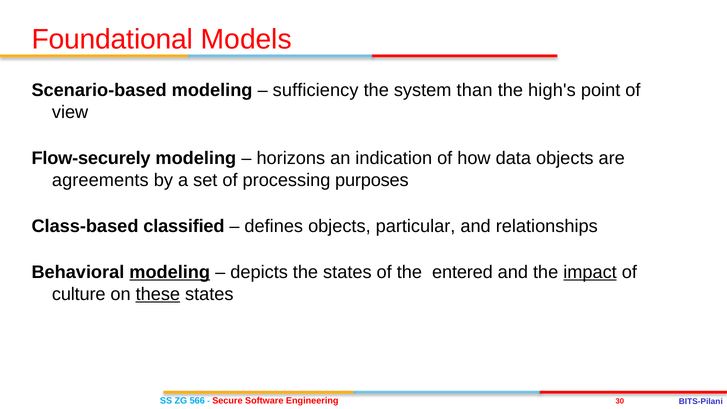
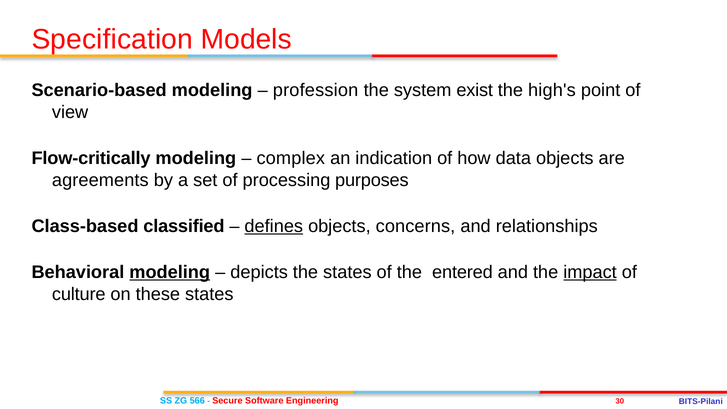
Foundational: Foundational -> Specification
sufficiency: sufficiency -> profession
than: than -> exist
Flow-securely: Flow-securely -> Flow-critically
horizons: horizons -> complex
defines underline: none -> present
particular: particular -> concerns
these underline: present -> none
